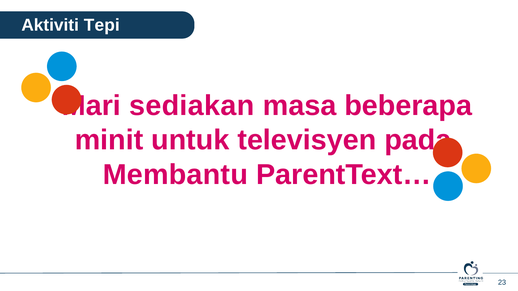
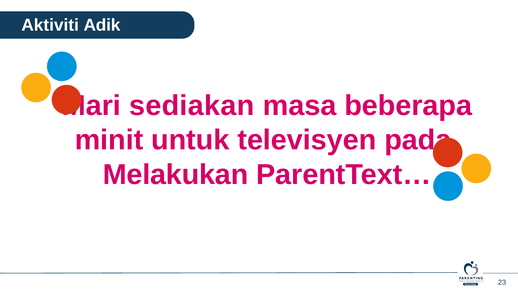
Tepi: Tepi -> Adik
Membantu: Membantu -> Melakukan
